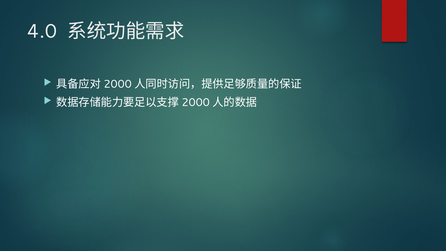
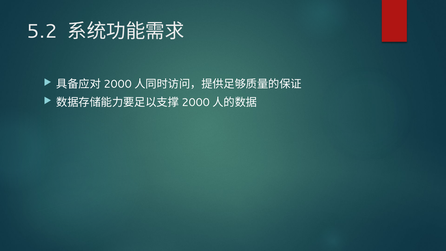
4.0: 4.0 -> 5.2
